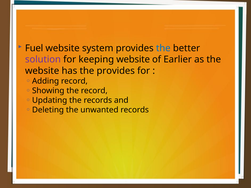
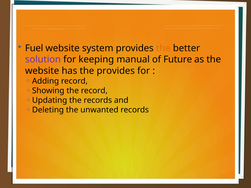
the at (163, 48) colour: blue -> orange
keeping website: website -> manual
Earlier: Earlier -> Future
